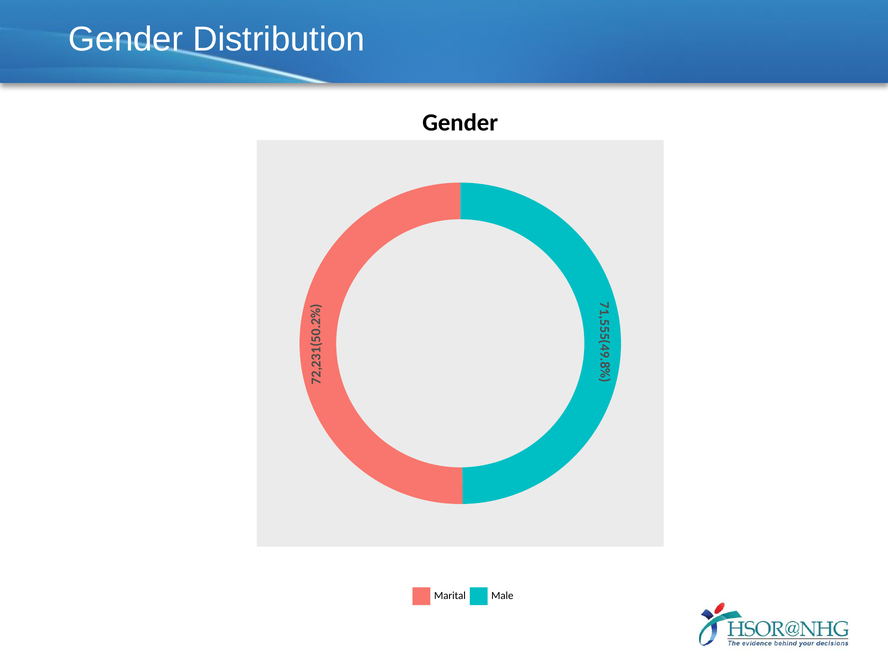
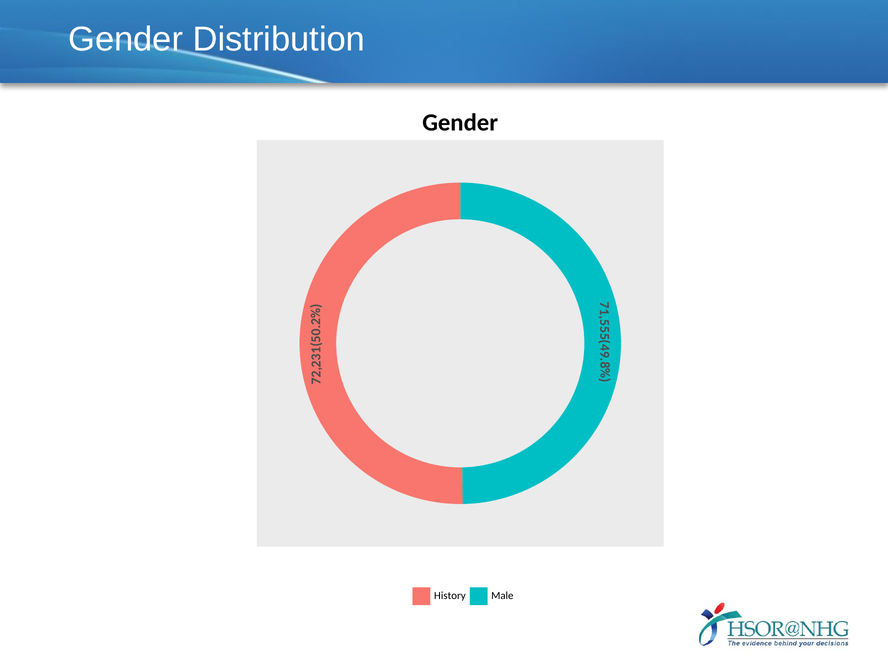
Marital: Marital -> History
